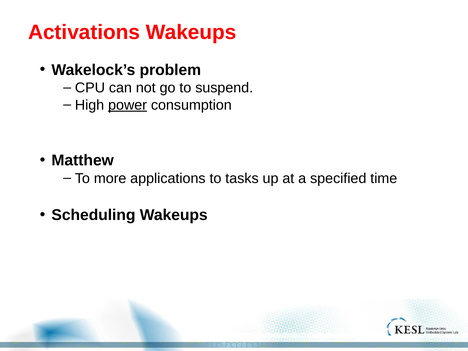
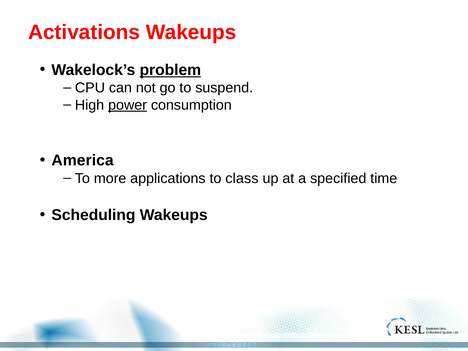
problem underline: none -> present
Matthew: Matthew -> America
tasks: tasks -> class
